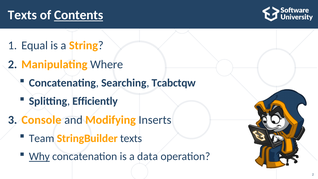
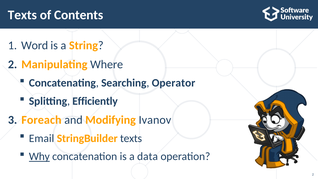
Contents underline: present -> none
Equal: Equal -> Word
Tcabctqw: Tcabctqw -> Operator
Console: Console -> Foreach
Inserts: Inserts -> Ivanov
Team: Team -> Email
